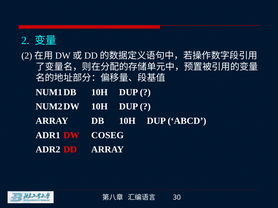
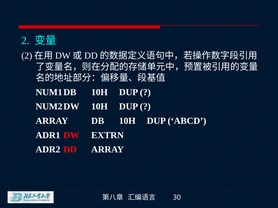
COSEG: COSEG -> EXTRN
